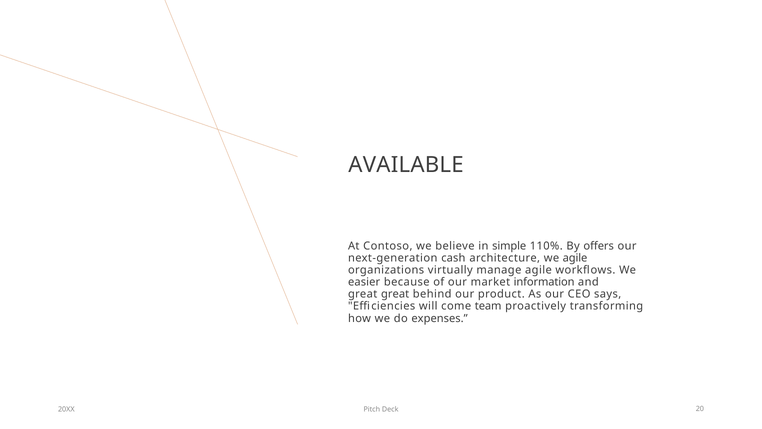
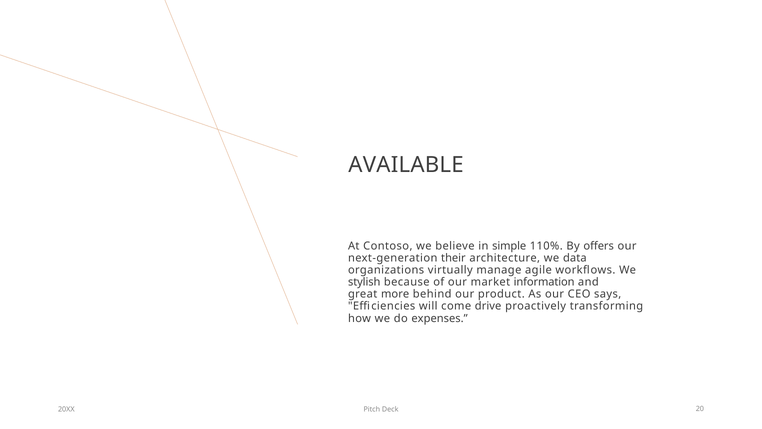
cash: cash -> their
we agile: agile -> data
easier: easier -> stylish
great great: great -> more
team: team -> drive
